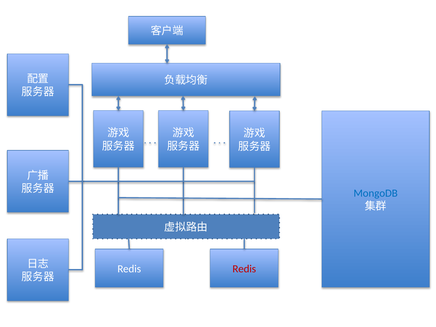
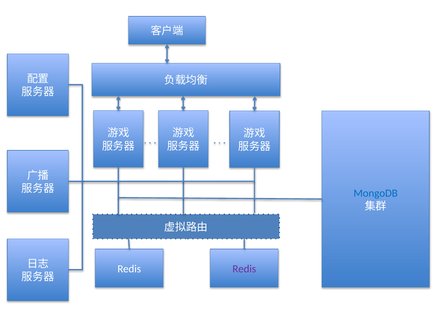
Redis at (244, 269) colour: red -> purple
